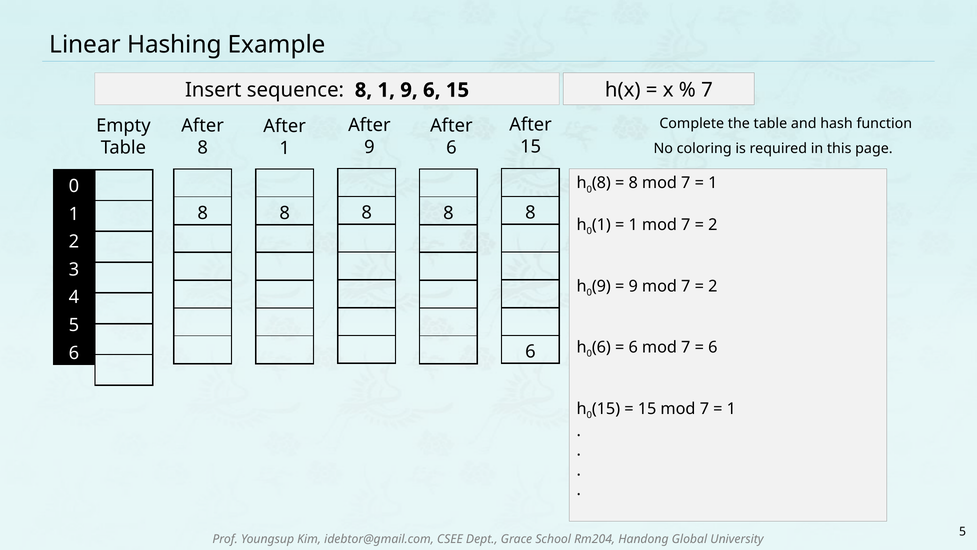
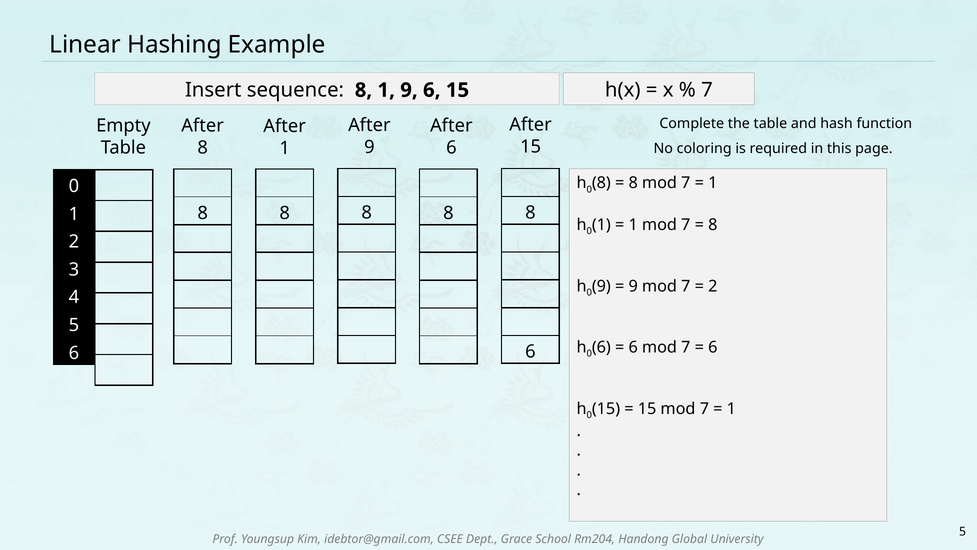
2 at (713, 225): 2 -> 8
